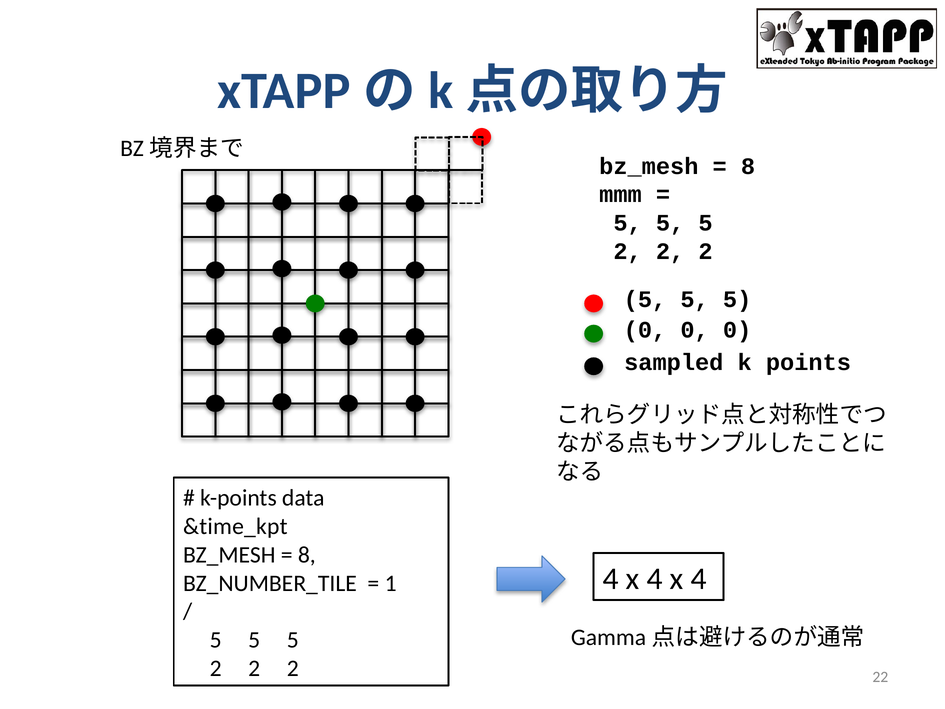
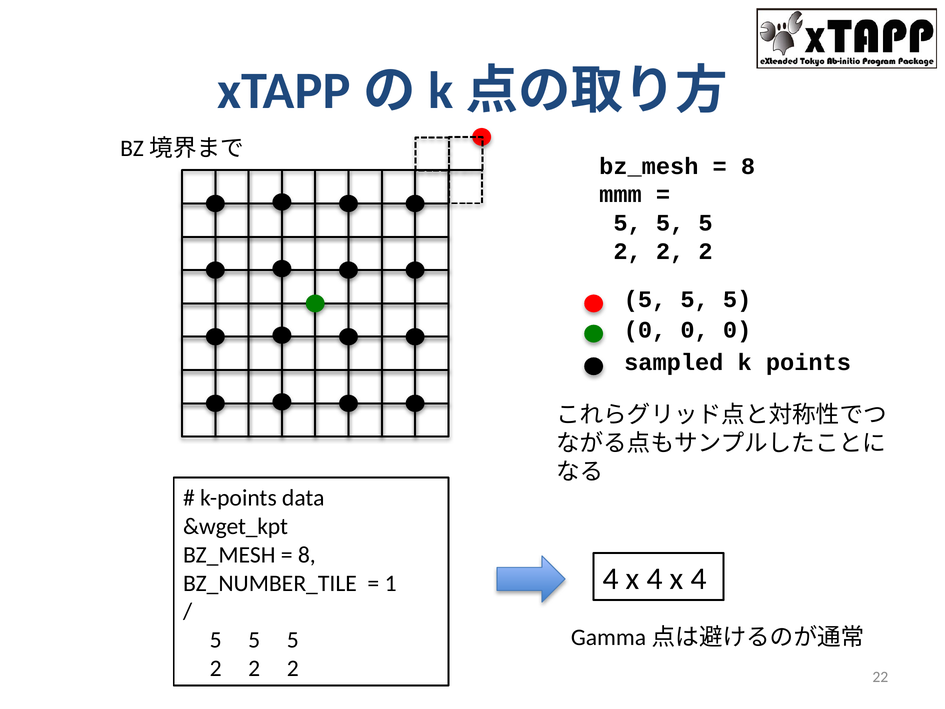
&time_kpt: &time_kpt -> &wget_kpt
